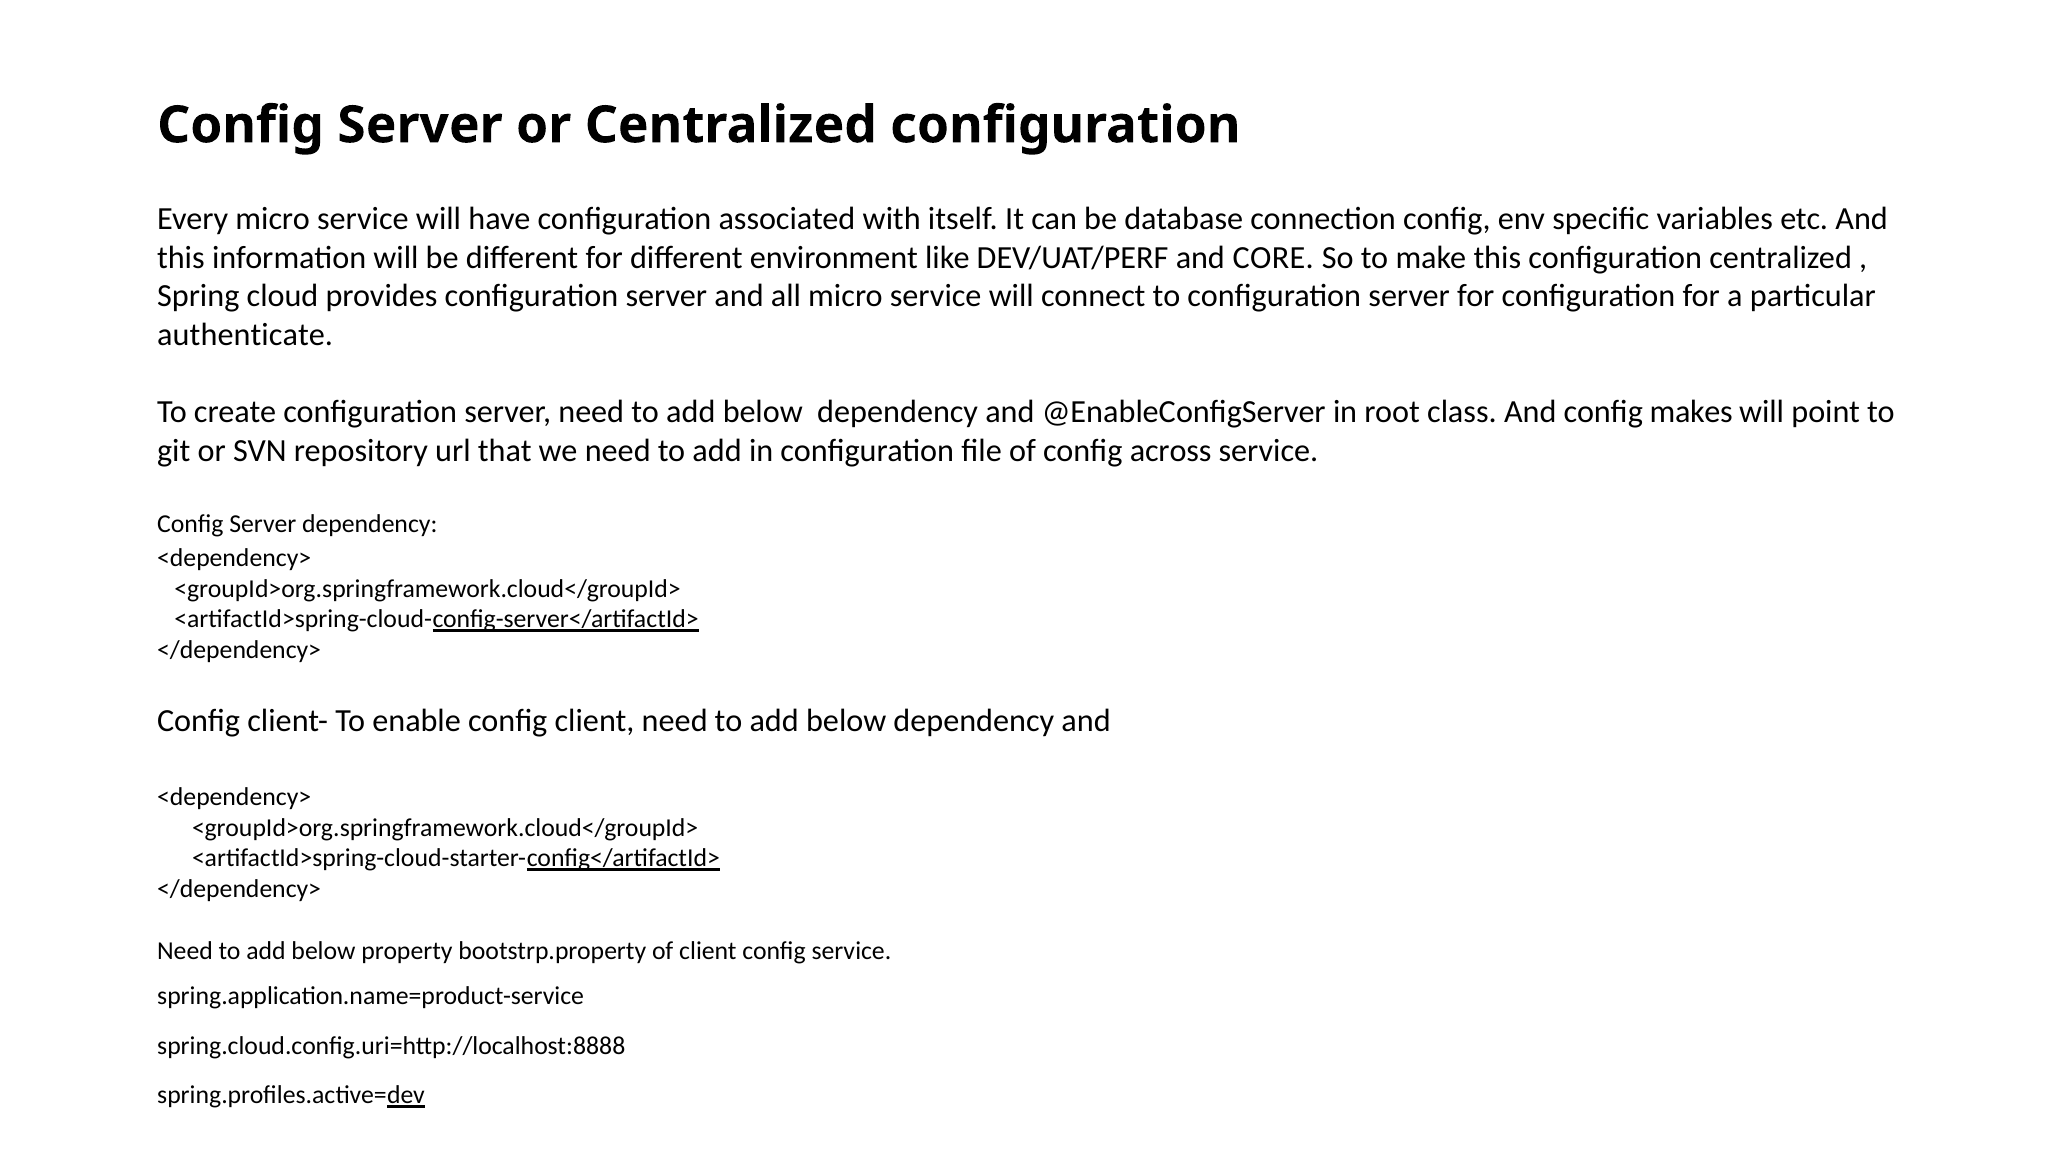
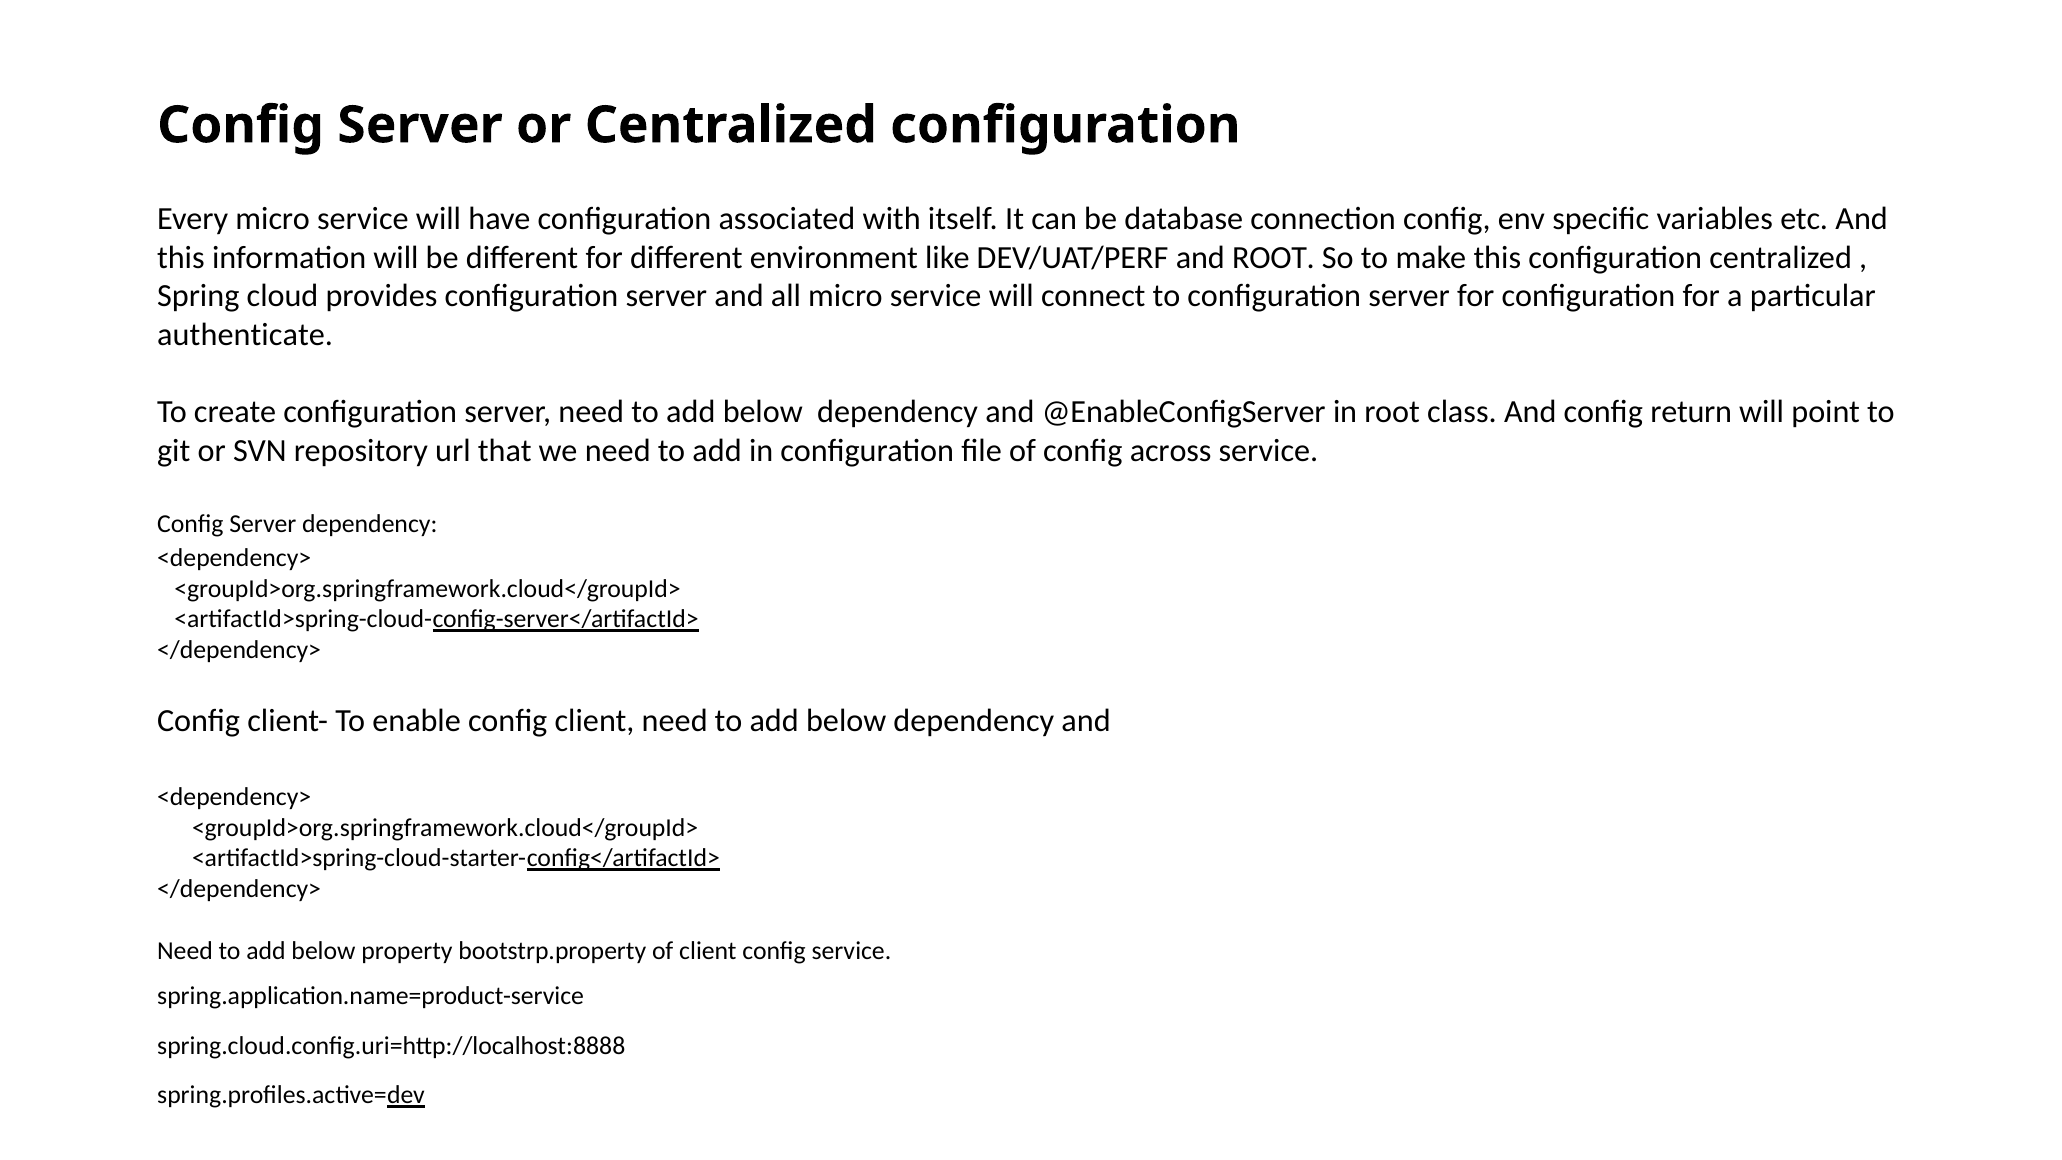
and CORE: CORE -> ROOT
makes: makes -> return
